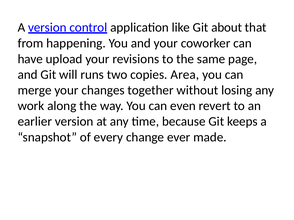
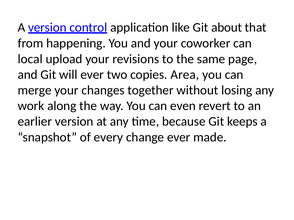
have: have -> local
will runs: runs -> ever
